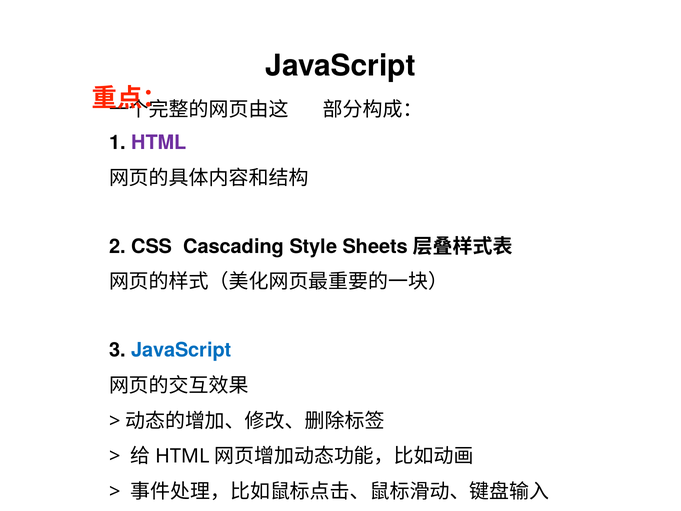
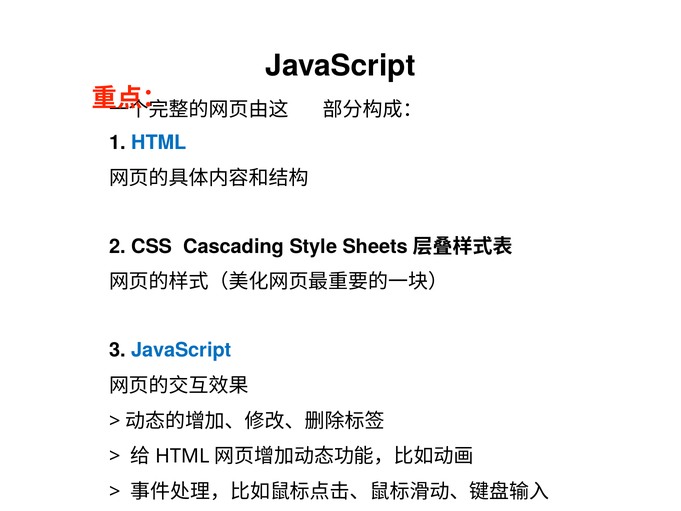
HTML at (159, 143) colour: purple -> blue
